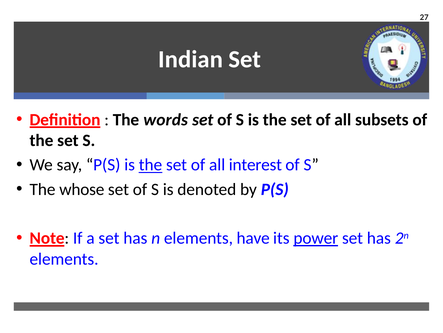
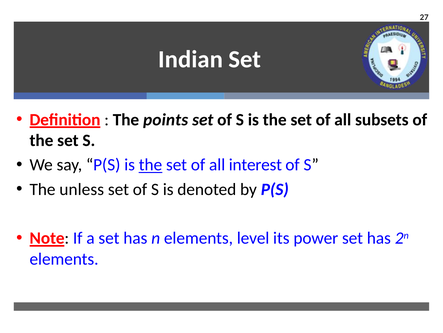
words: words -> points
whose: whose -> unless
have: have -> level
power underline: present -> none
